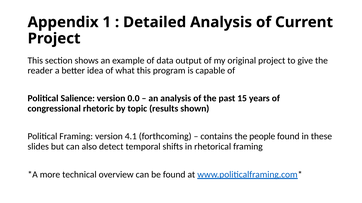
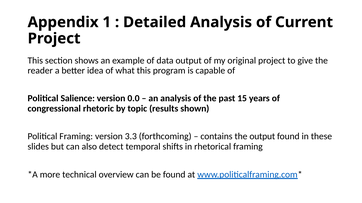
4.1: 4.1 -> 3.3
the people: people -> output
